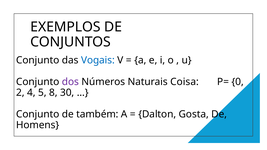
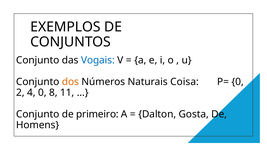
dos colour: purple -> orange
4 5: 5 -> 0
30: 30 -> 11
também: também -> primeiro
